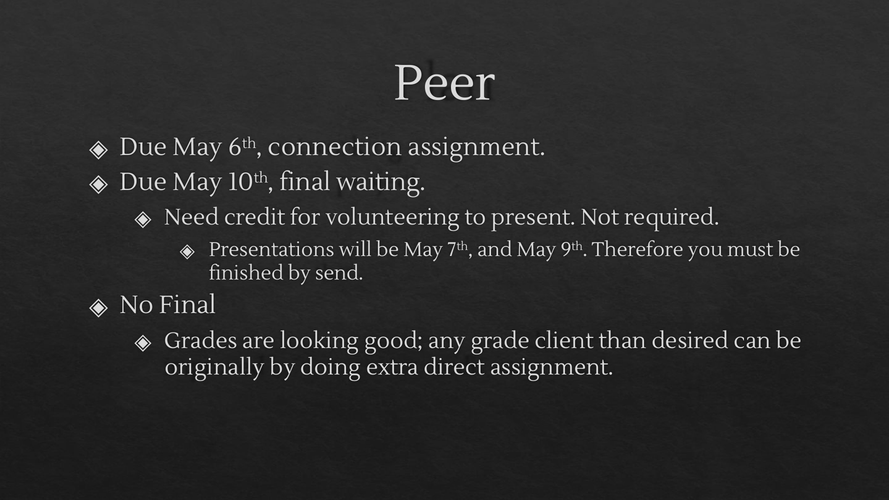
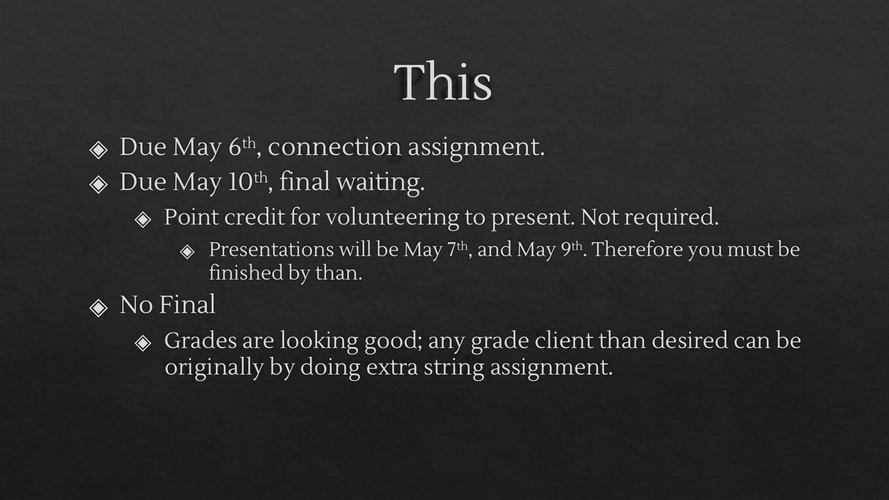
Peer: Peer -> This
Need: Need -> Point
by send: send -> than
direct: direct -> string
